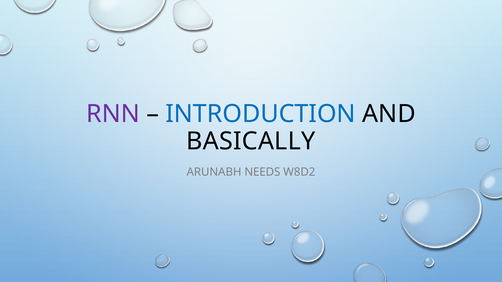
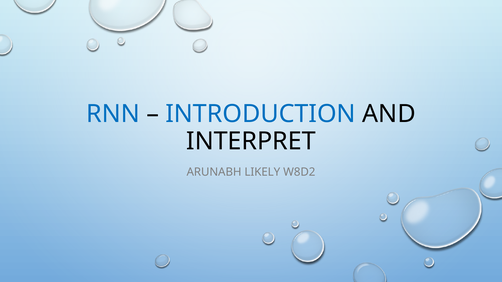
RNN colour: purple -> blue
BASICALLY: BASICALLY -> INTERPRET
NEEDS: NEEDS -> LIKELY
